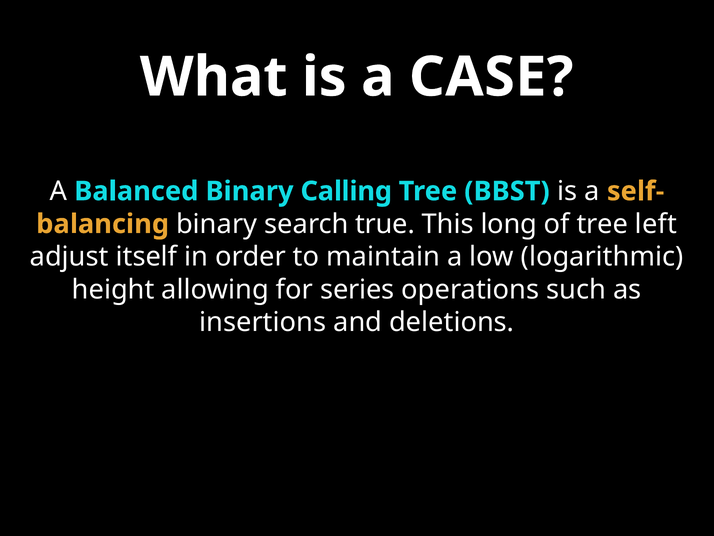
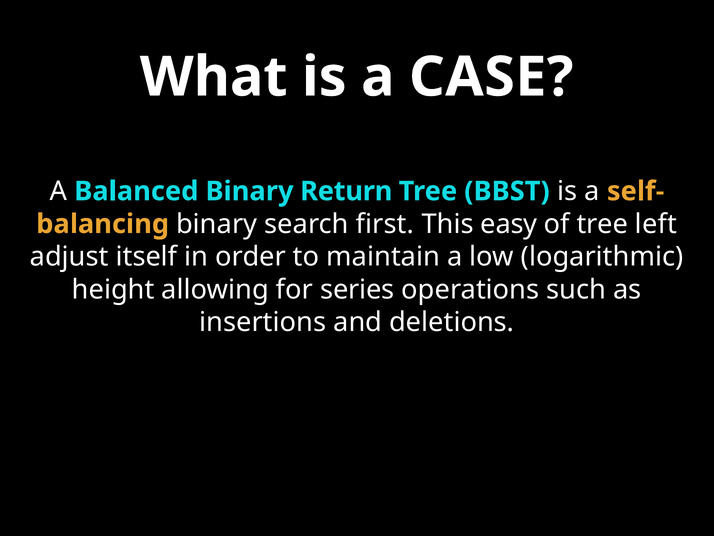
Calling: Calling -> Return
true: true -> first
long: long -> easy
